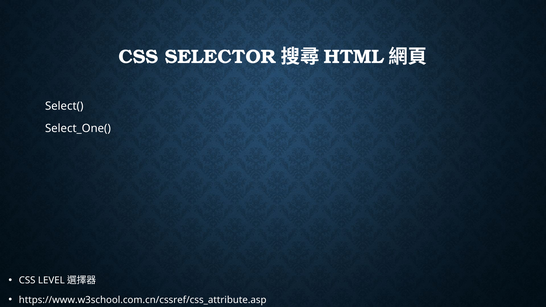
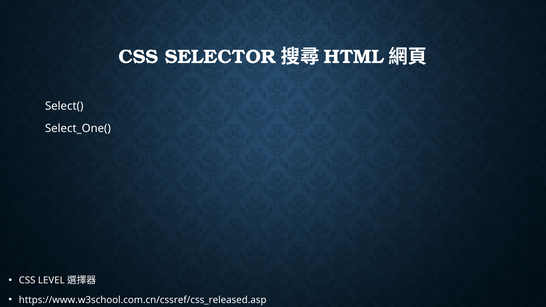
https://www.w3school.com.cn/cssref/css_attribute.asp: https://www.w3school.com.cn/cssref/css_attribute.asp -> https://www.w3school.com.cn/cssref/css_released.asp
